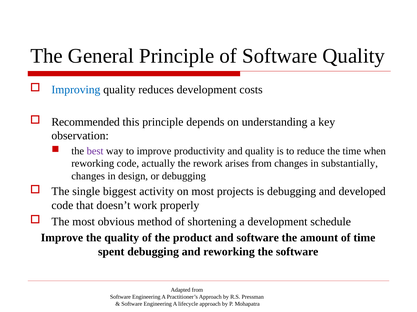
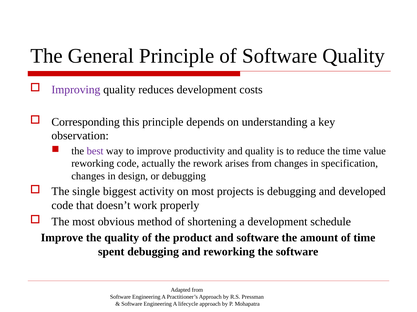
Improving colour: blue -> purple
Recommended: Recommended -> Corresponding
when: when -> value
substantially: substantially -> specification
